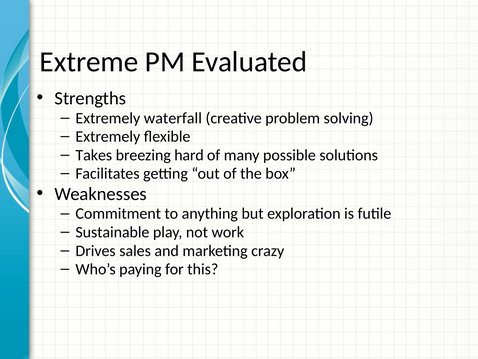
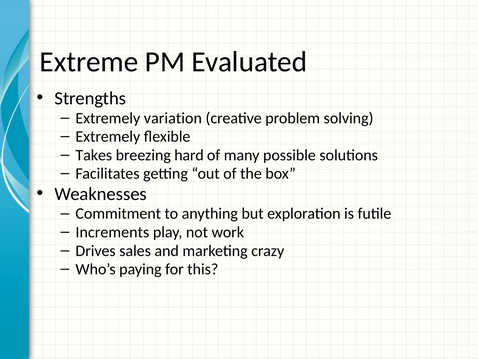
waterfall: waterfall -> variation
Sustainable: Sustainable -> Increments
